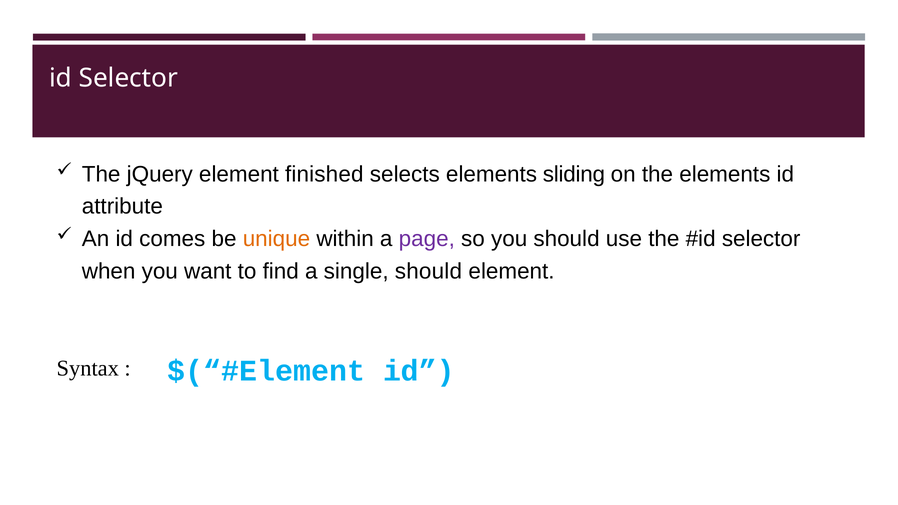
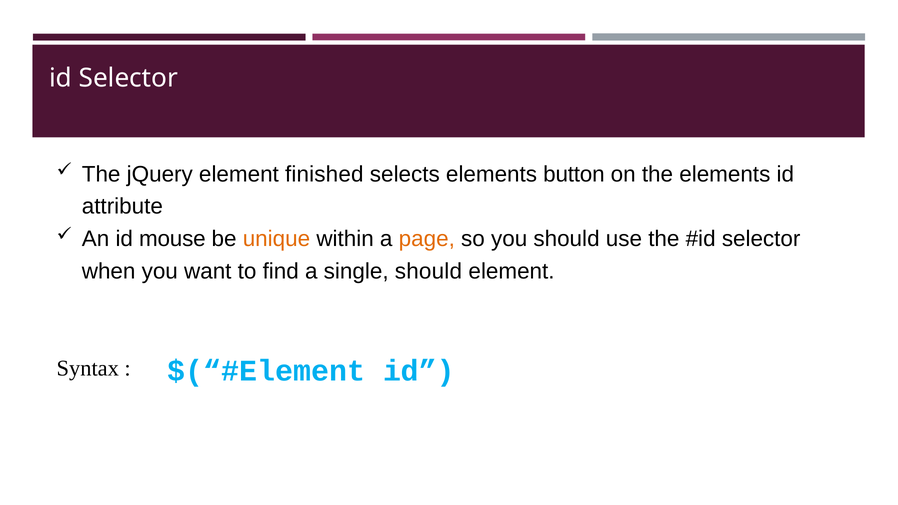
sliding: sliding -> button
comes: comes -> mouse
page colour: purple -> orange
